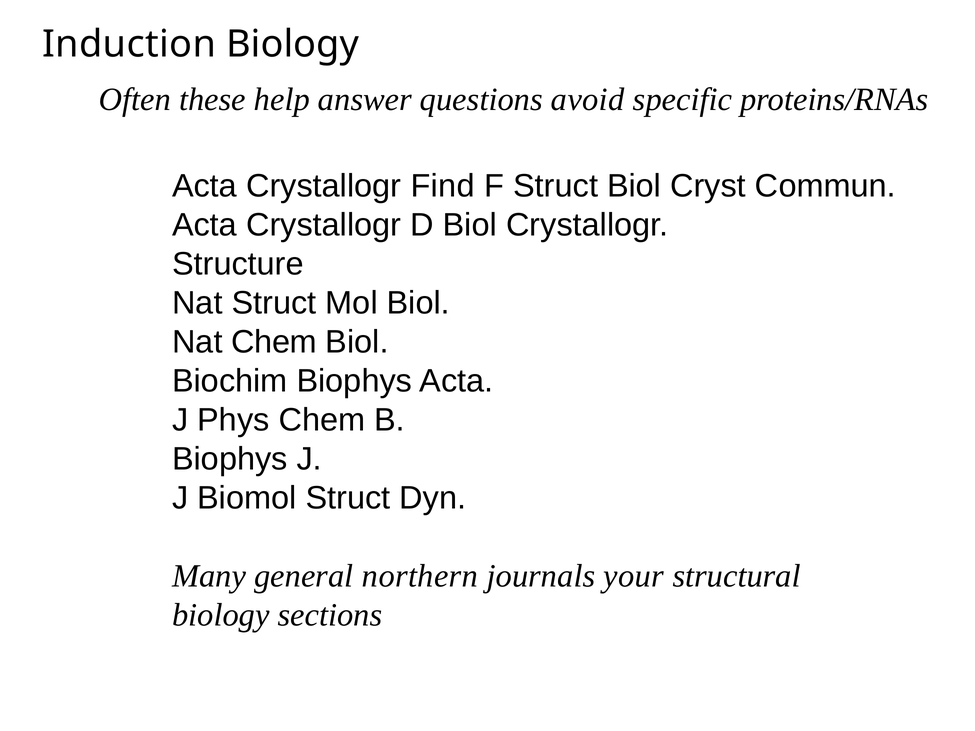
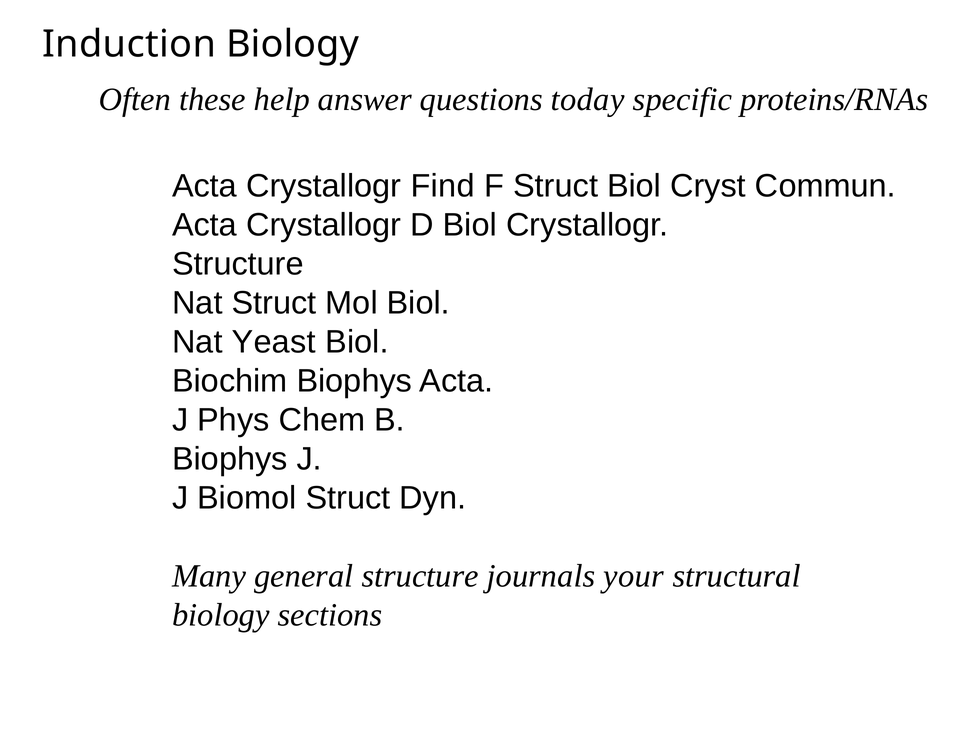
avoid: avoid -> today
Nat Chem: Chem -> Yeast
general northern: northern -> structure
